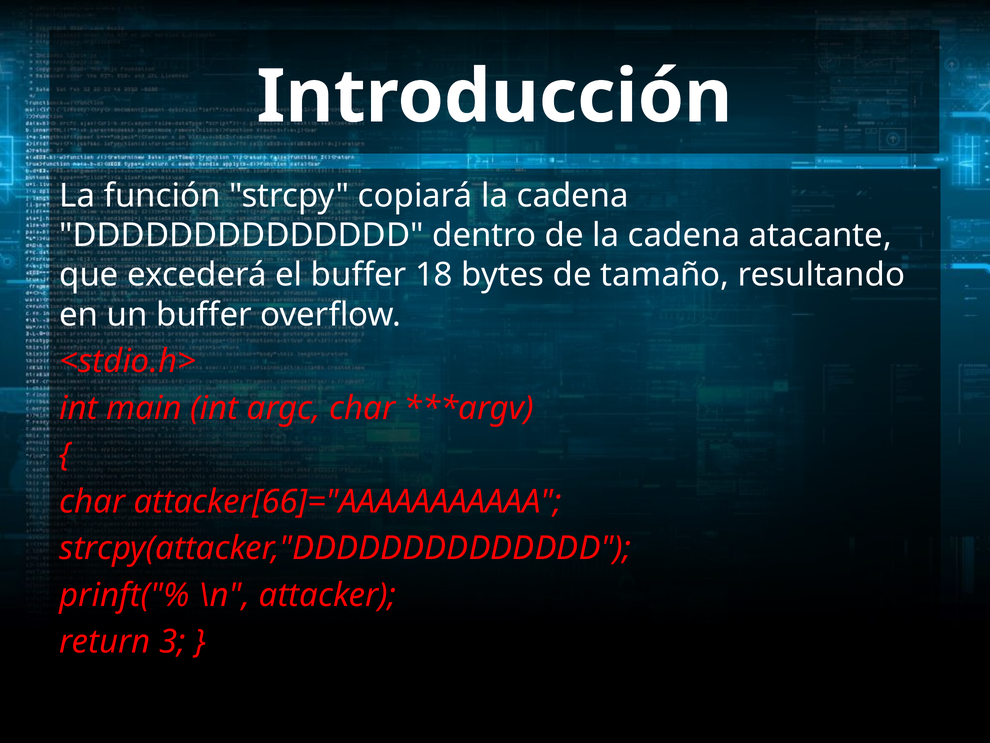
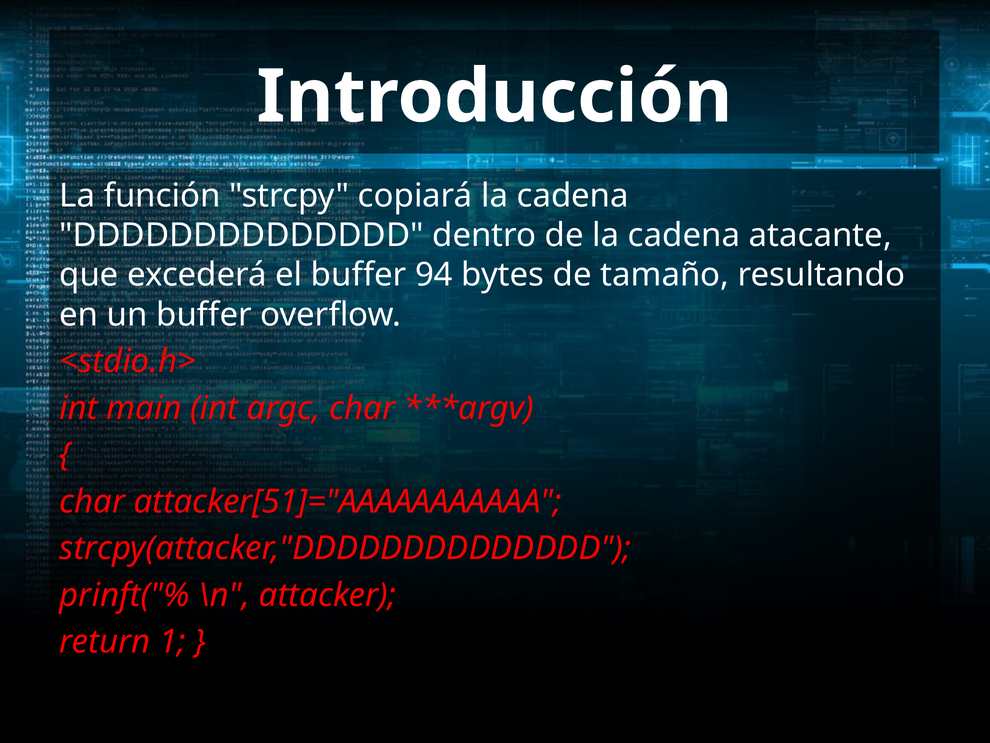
18: 18 -> 94
attacker[66]="AAAAAAAAAAA: attacker[66]="AAAAAAAAAAA -> attacker[51]="AAAAAAAAAAA
3: 3 -> 1
